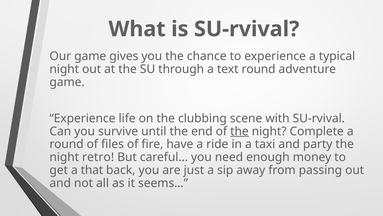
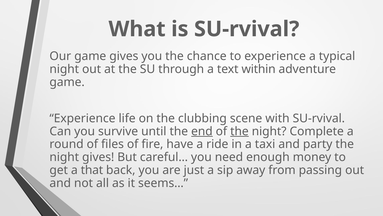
text round: round -> within
end underline: none -> present
night retro: retro -> gives
